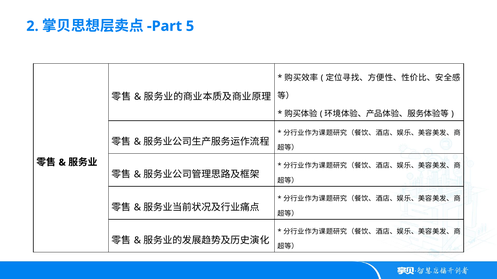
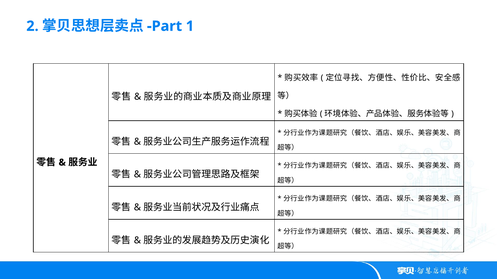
5: 5 -> 1
